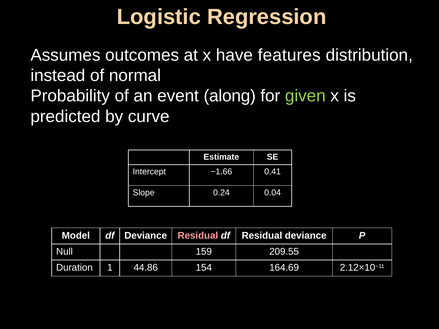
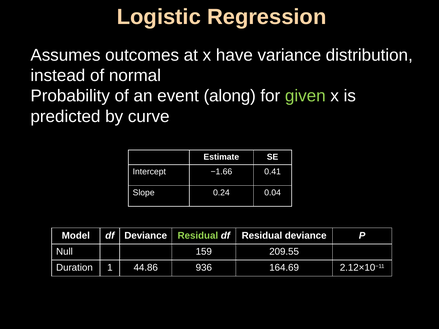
features: features -> variance
Residual at (198, 236) colour: pink -> light green
154: 154 -> 936
